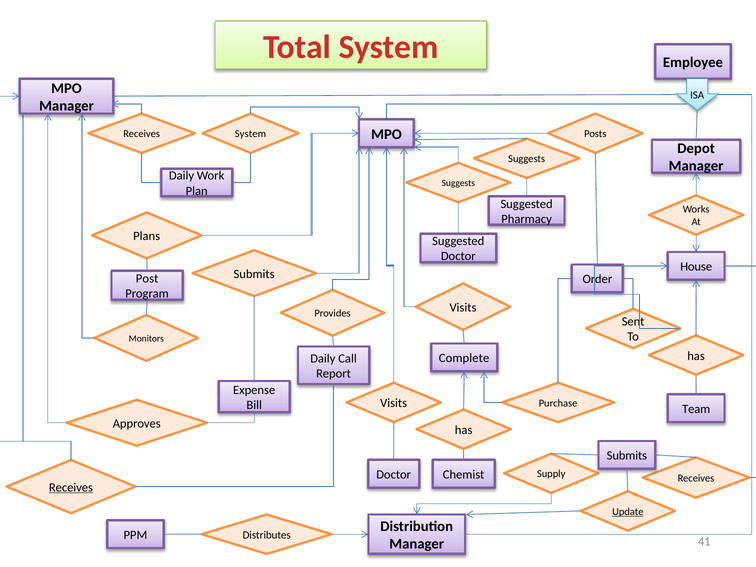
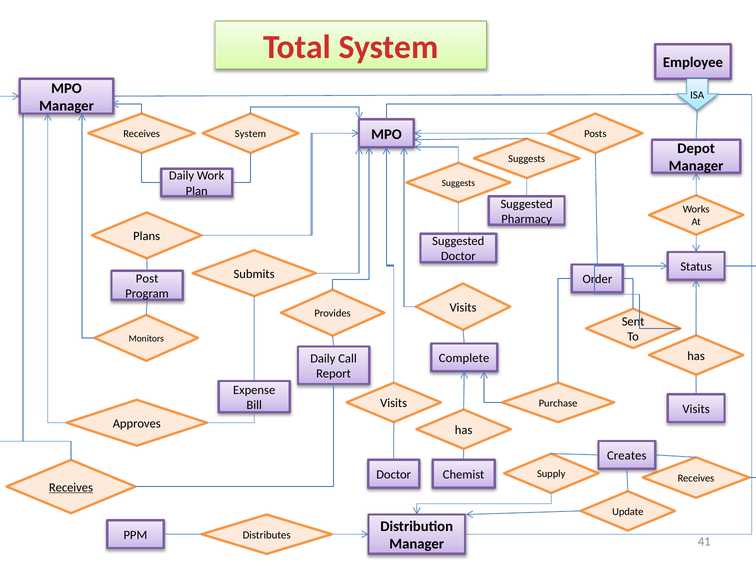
House: House -> Status
Team at (696, 409): Team -> Visits
Submits at (627, 456): Submits -> Creates
Update underline: present -> none
